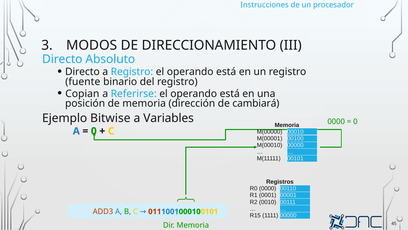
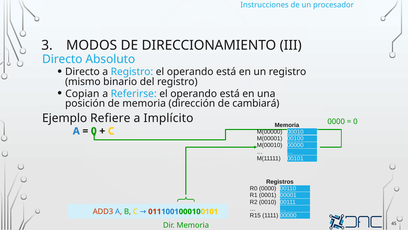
fuente: fuente -> mismo
Bitwise: Bitwise -> Refiere
Variables: Variables -> Implícito
